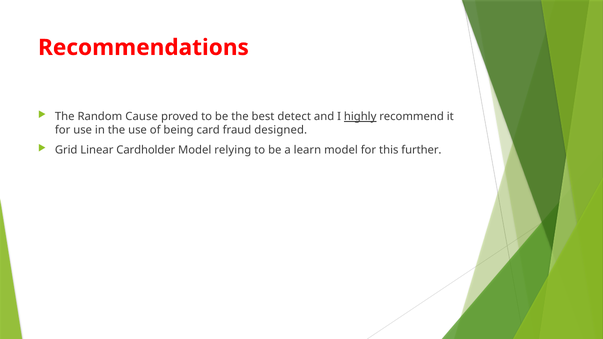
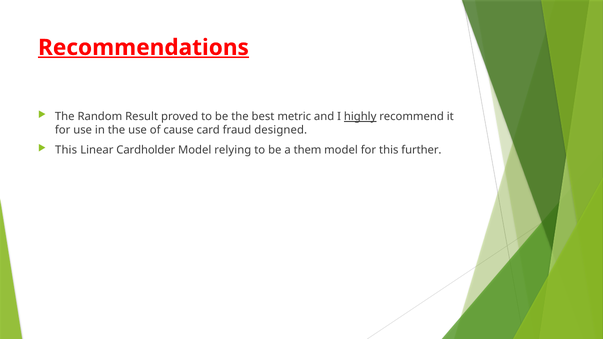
Recommendations underline: none -> present
Cause: Cause -> Result
detect: detect -> metric
being: being -> cause
Grid at (66, 150): Grid -> This
learn: learn -> them
